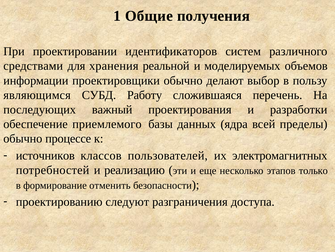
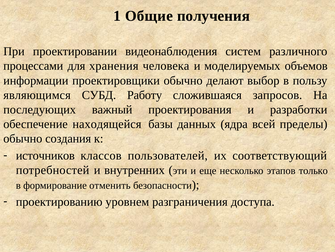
идентификаторов: идентификаторов -> видеонаблюдения
средствами: средствами -> процессами
реальной: реальной -> человека
перечень: перечень -> запросов
приемлемого: приемлемого -> находящейся
процессе: процессе -> создания
электромагнитных: электромагнитных -> соответствующий
реализацию: реализацию -> внутренних
следуют: следуют -> уровнем
